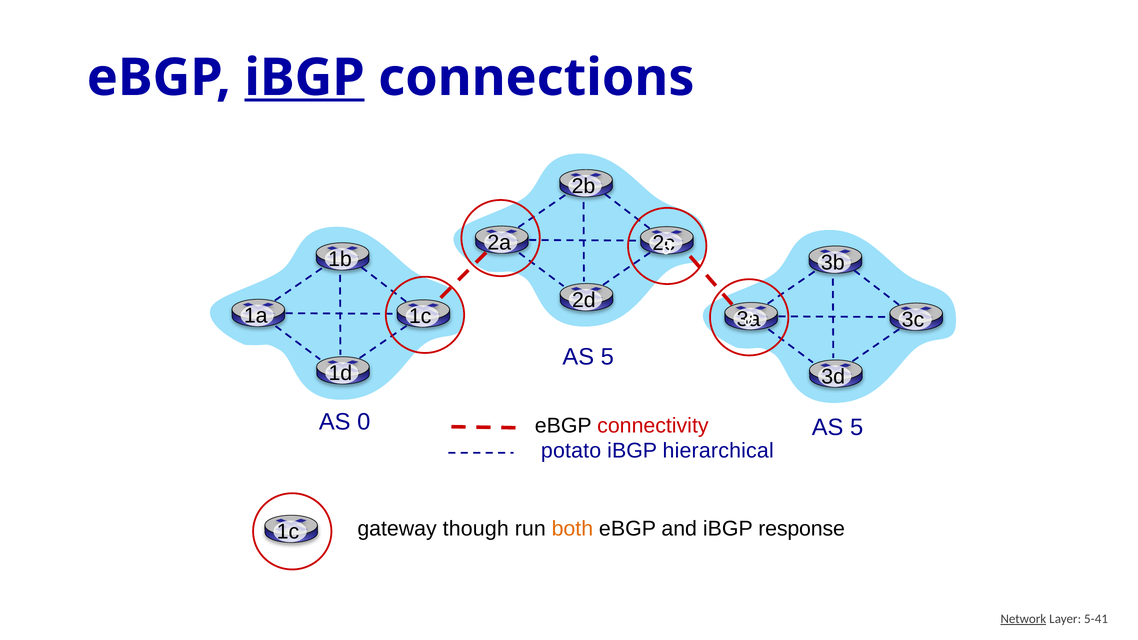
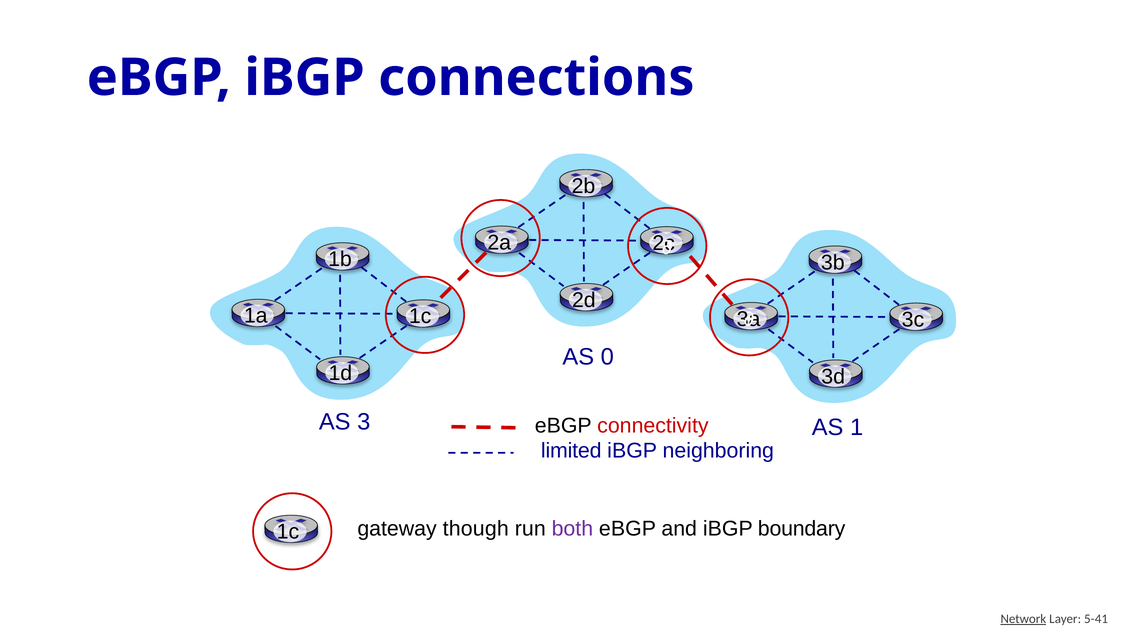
iBGP at (305, 78) underline: present -> none
5 at (607, 357): 5 -> 0
0: 0 -> 3
5 at (857, 427): 5 -> 1
potato: potato -> limited
hierarchical: hierarchical -> neighboring
both colour: orange -> purple
response: response -> boundary
